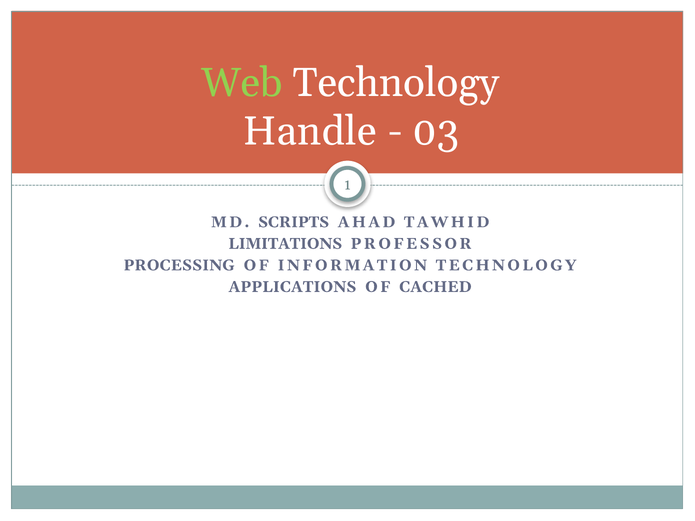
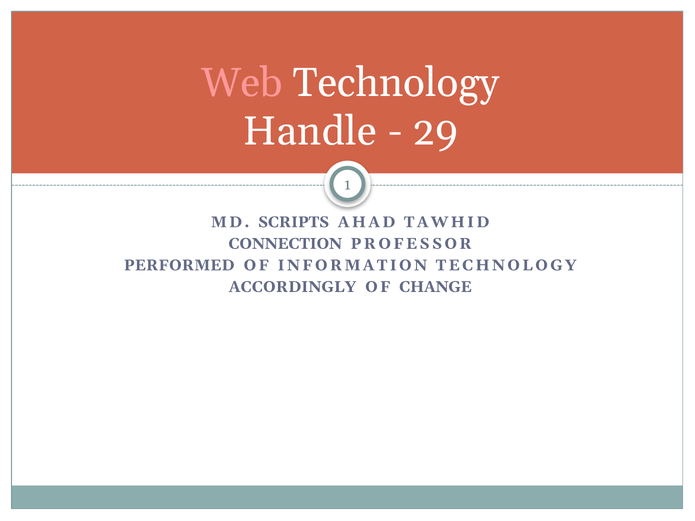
Web colour: light green -> pink
03: 03 -> 29
LIMITATIONS: LIMITATIONS -> CONNECTION
PROCESSING: PROCESSING -> PERFORMED
APPLICATIONS: APPLICATIONS -> ACCORDINGLY
CACHED: CACHED -> CHANGE
